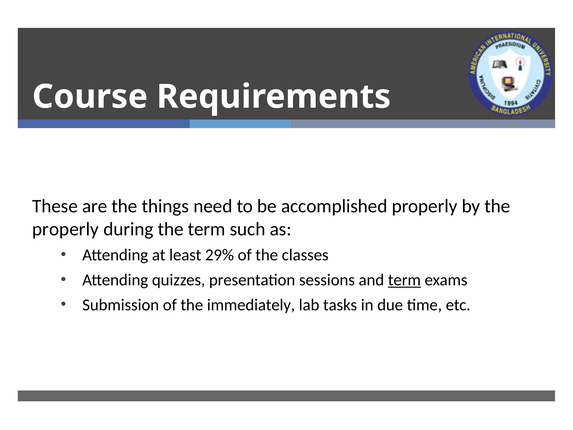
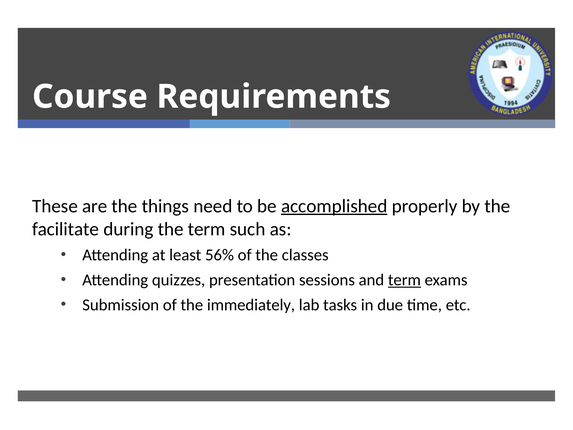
accomplished underline: none -> present
properly at (65, 229): properly -> facilitate
29%: 29% -> 56%
